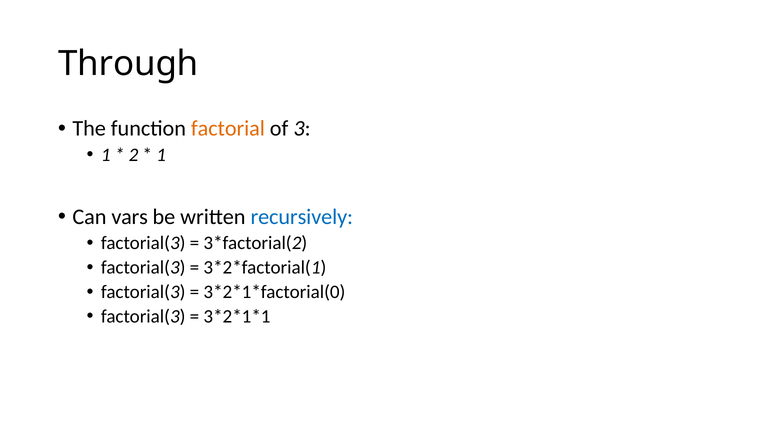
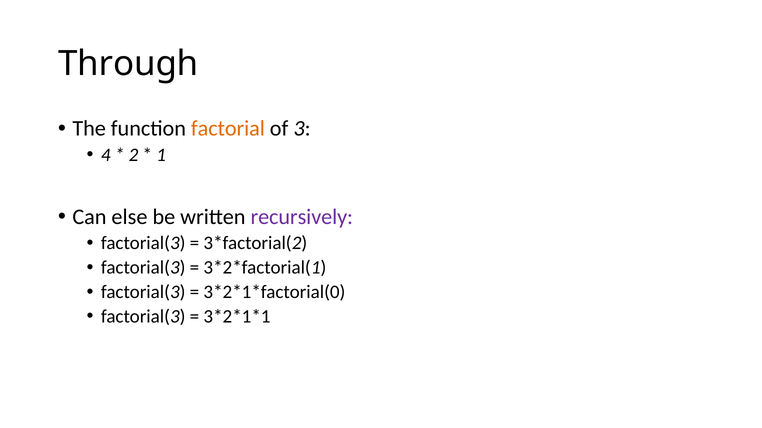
1 at (106, 155): 1 -> 4
vars: vars -> else
recursively colour: blue -> purple
